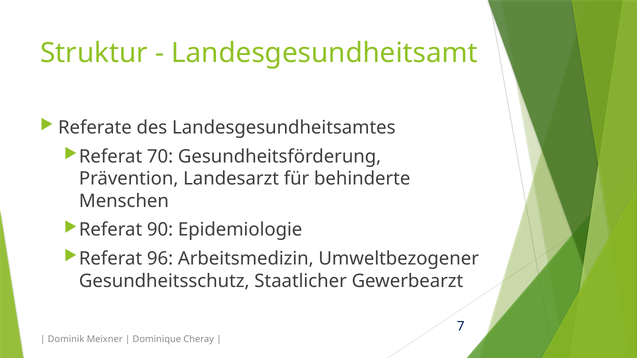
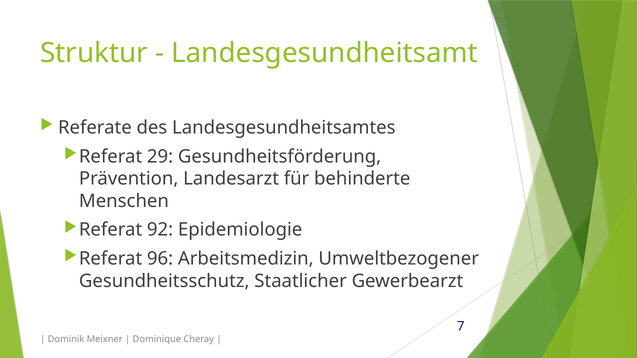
70: 70 -> 29
90: 90 -> 92
